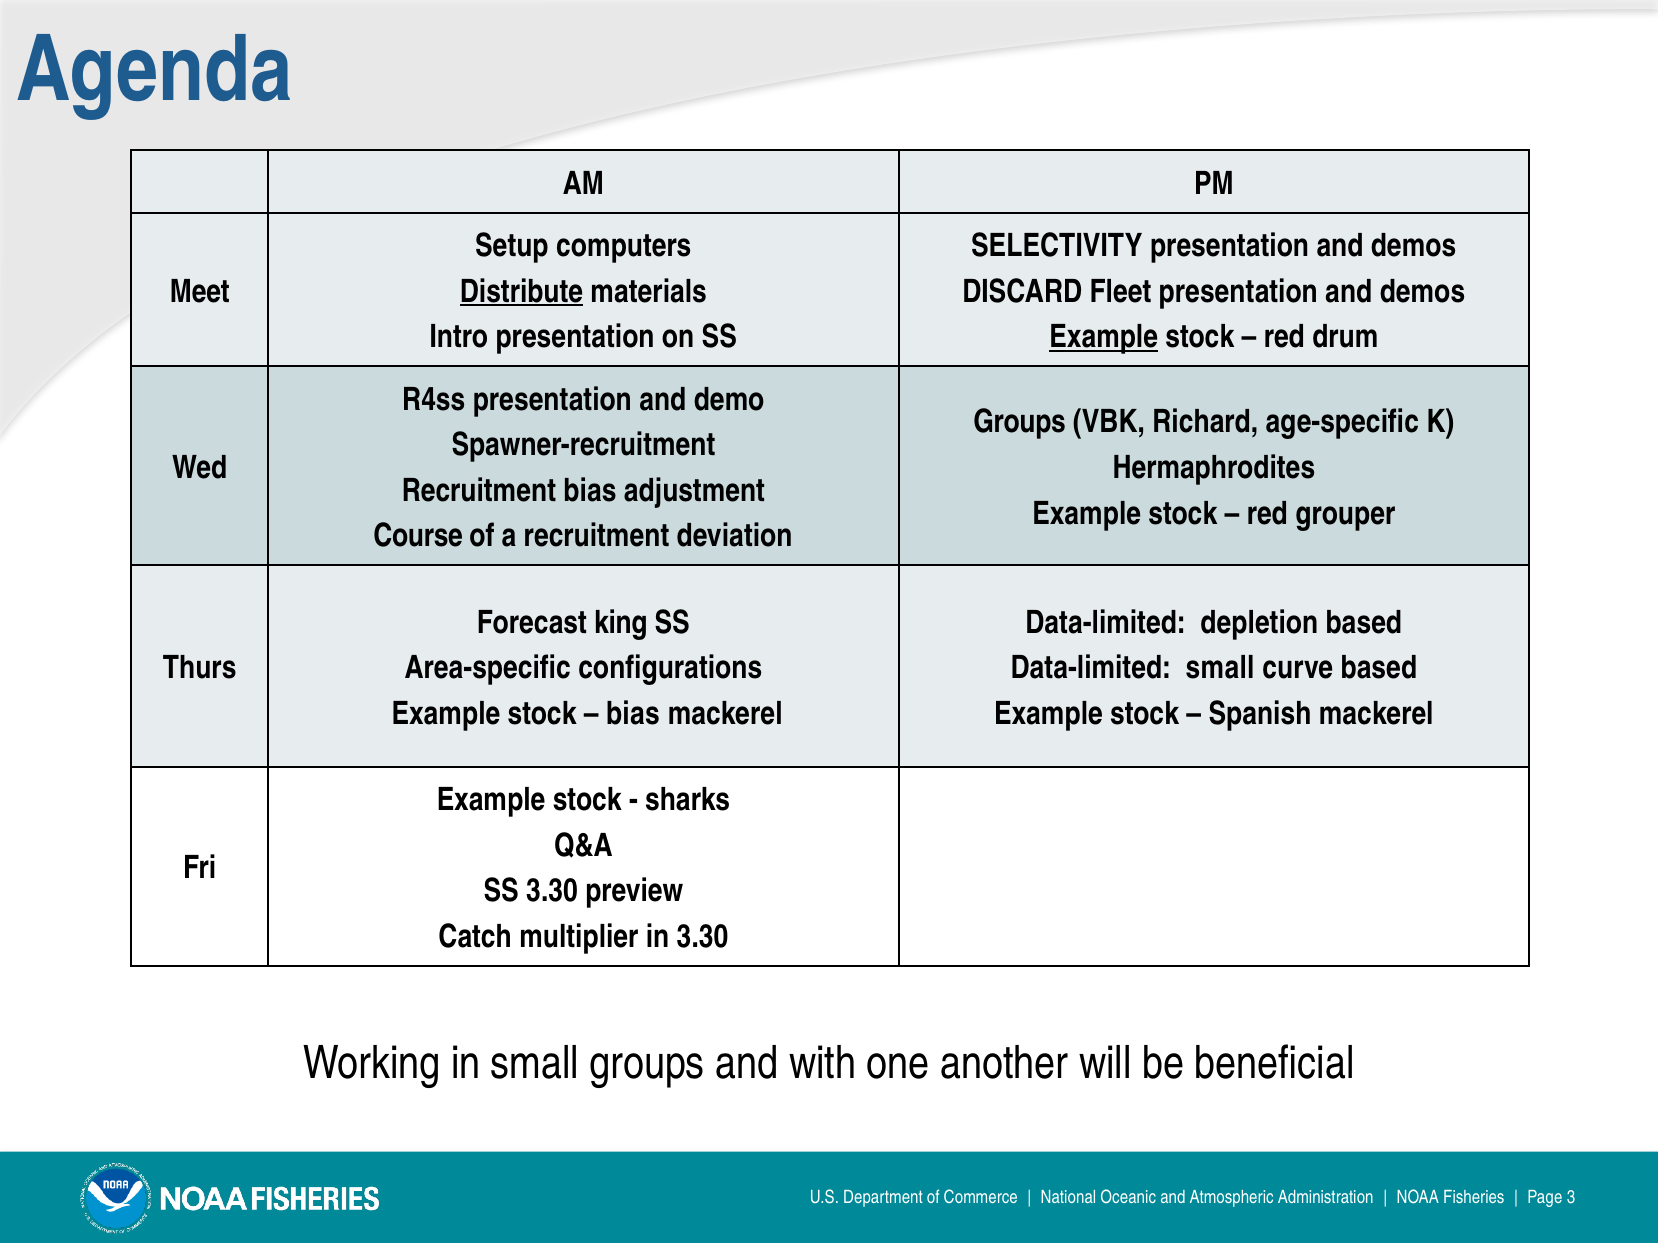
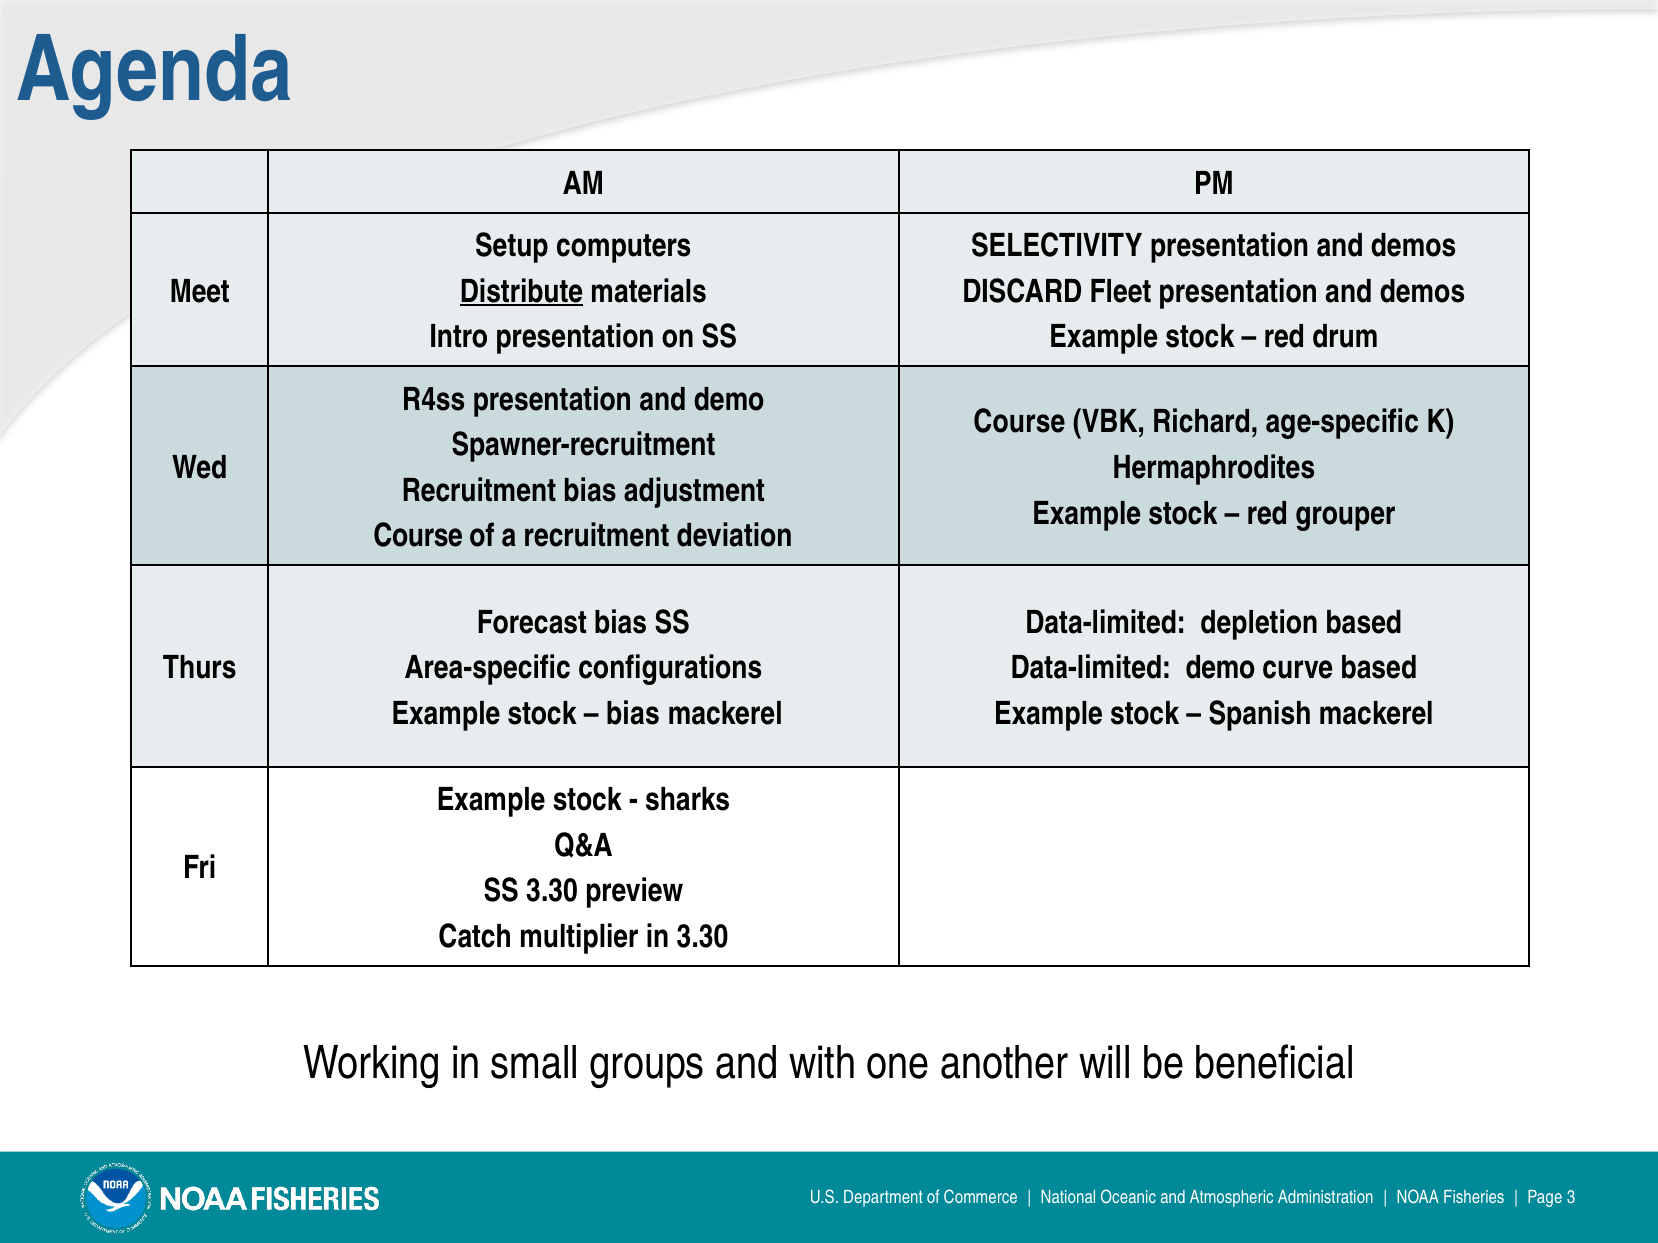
Example at (1104, 337) underline: present -> none
Groups at (1020, 422): Groups -> Course
Forecast king: king -> bias
Data-limited small: small -> demo
